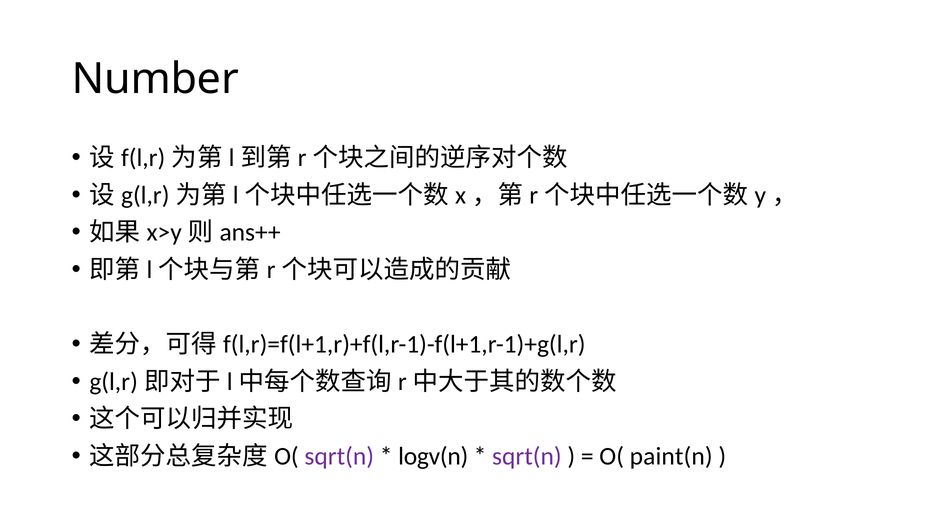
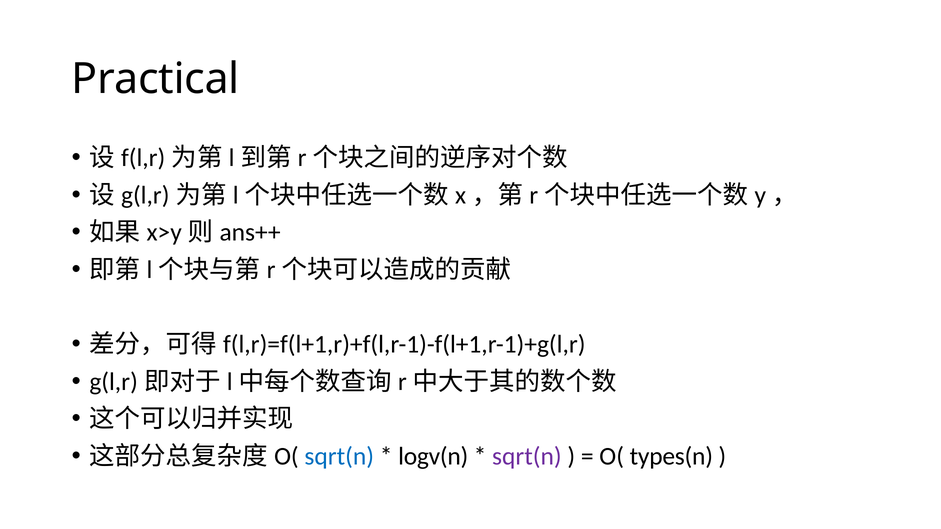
Number: Number -> Practical
sqrt(n at (339, 457) colour: purple -> blue
paint(n: paint(n -> types(n
